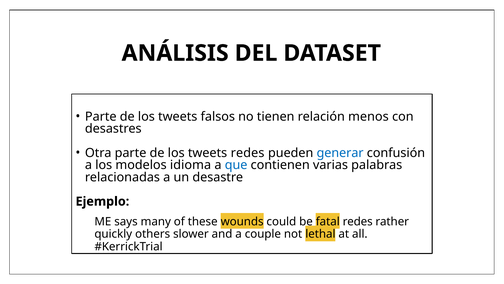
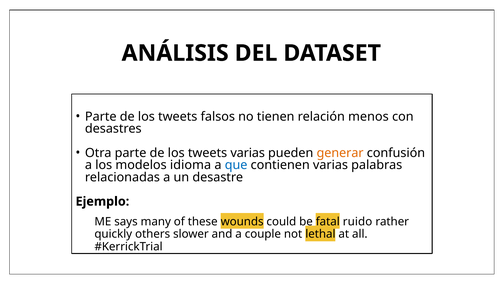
tweets redes: redes -> varias
generar colour: blue -> orange
redes at (358, 221): redes -> ruido
